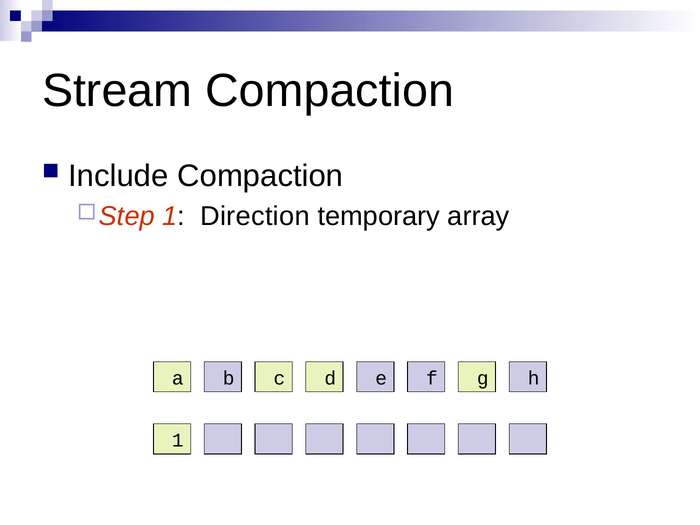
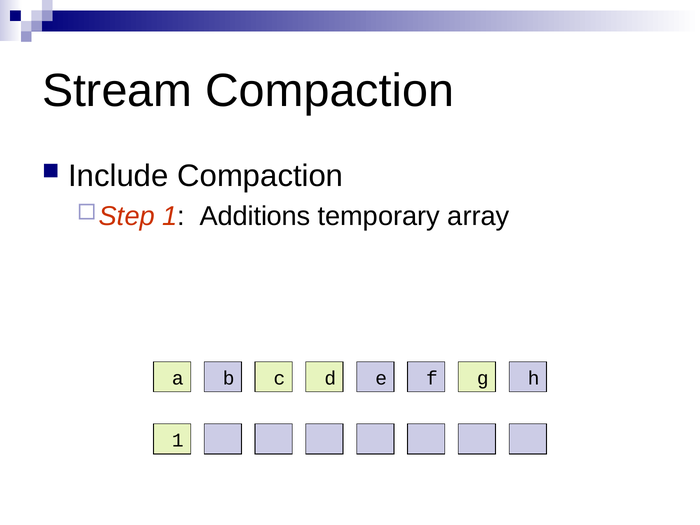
Direction: Direction -> Additions
